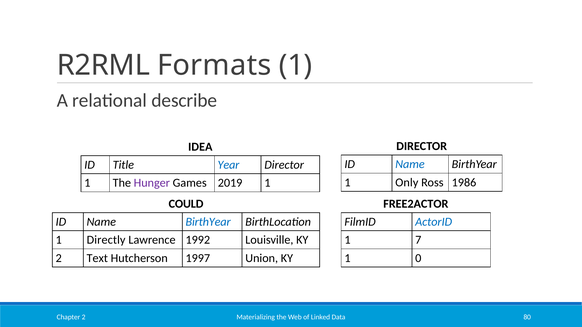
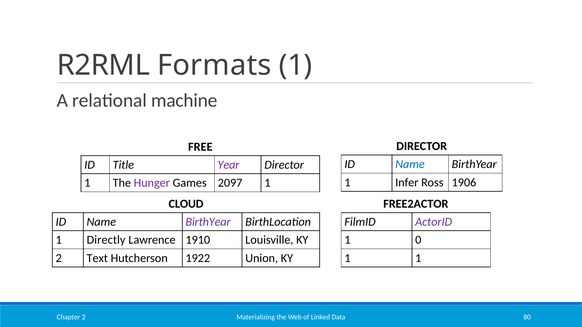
describe: describe -> machine
IDEA: IDEA -> FREE
Year colour: blue -> purple
Only: Only -> Infer
1986: 1986 -> 1906
2019: 2019 -> 2097
COULD: COULD -> CLOUD
BirthYear at (208, 222) colour: blue -> purple
ActorID colour: blue -> purple
1992: 1992 -> 1910
7: 7 -> 0
1997: 1997 -> 1922
1 0: 0 -> 1
